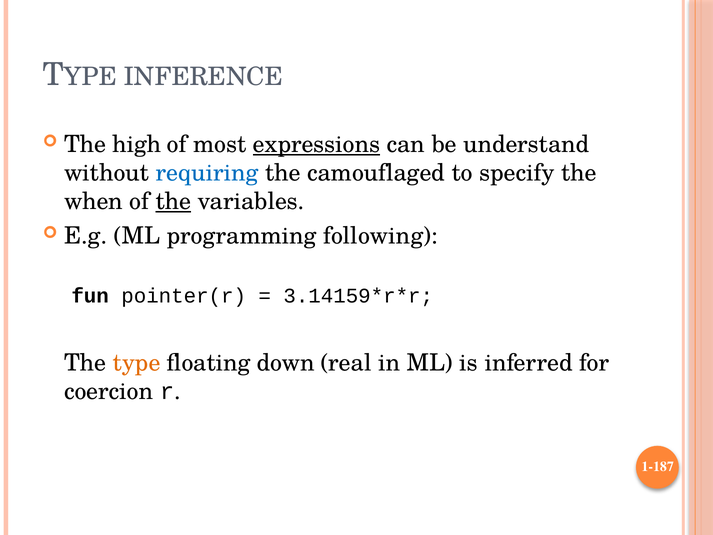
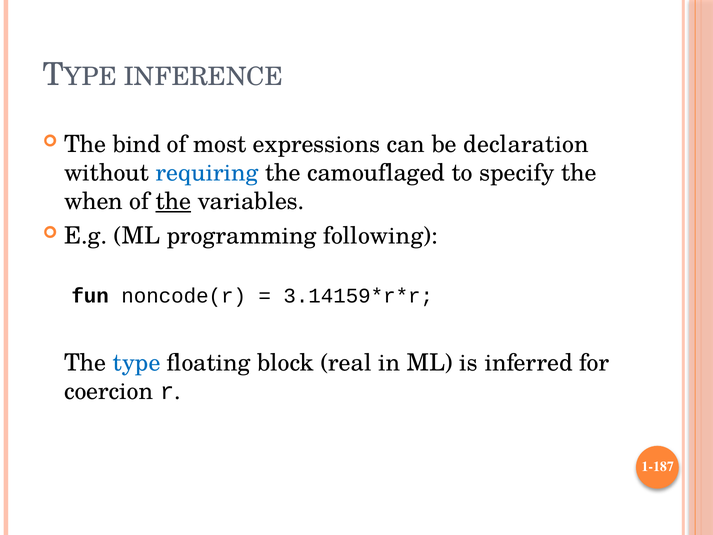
high: high -> bind
expressions underline: present -> none
understand: understand -> declaration
pointer(r: pointer(r -> noncode(r
type colour: orange -> blue
down: down -> block
